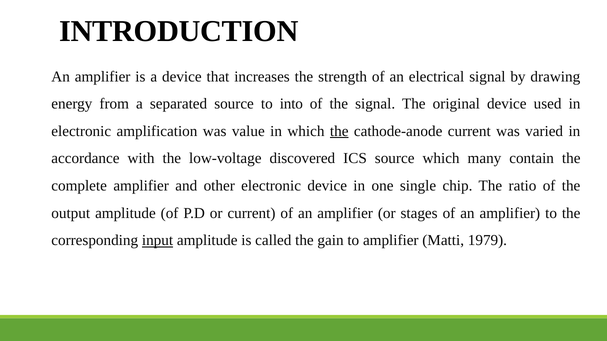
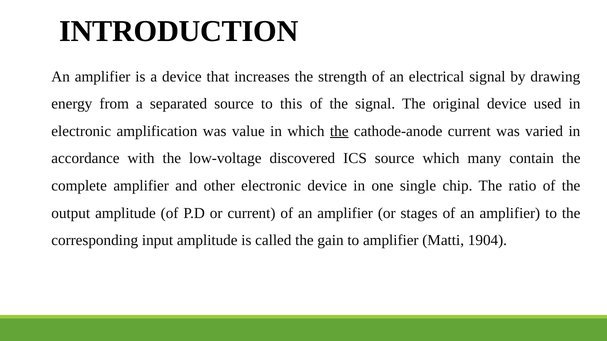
into: into -> this
input underline: present -> none
1979: 1979 -> 1904
